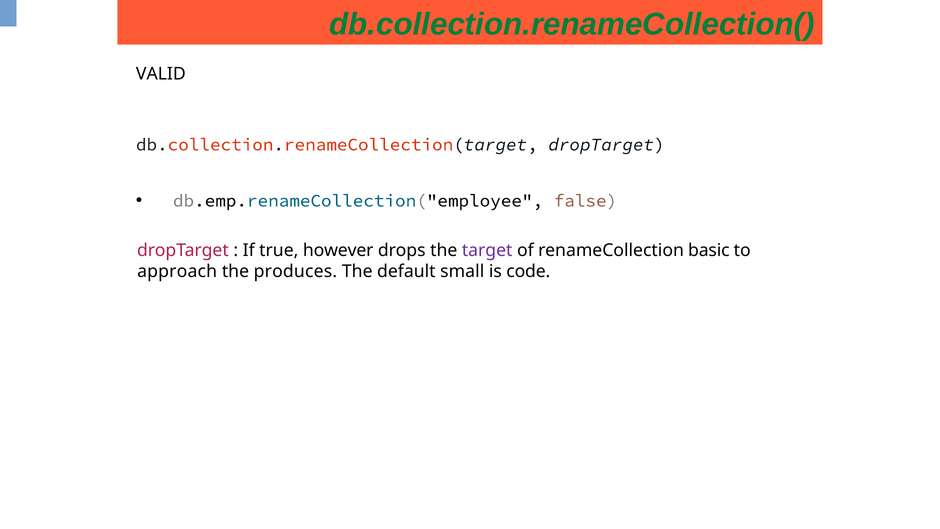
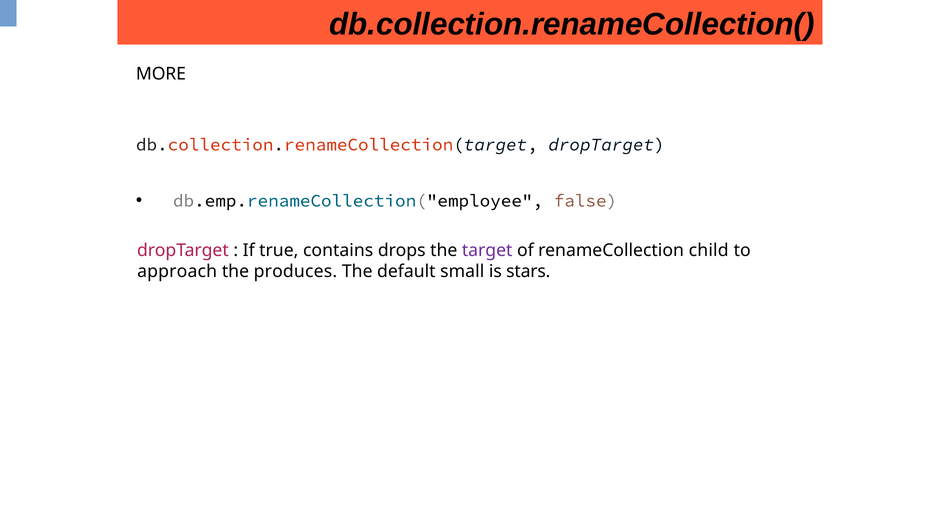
db.collection.renameCollection( colour: green -> black
VALID: VALID -> MORE
however: however -> contains
basic: basic -> child
code: code -> stars
